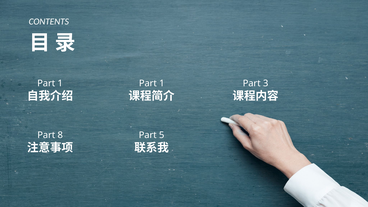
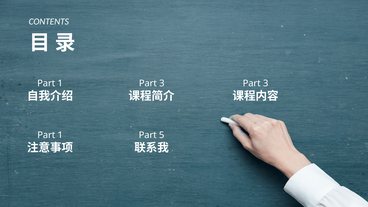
1 at (162, 83): 1 -> 3
8 at (60, 135): 8 -> 1
